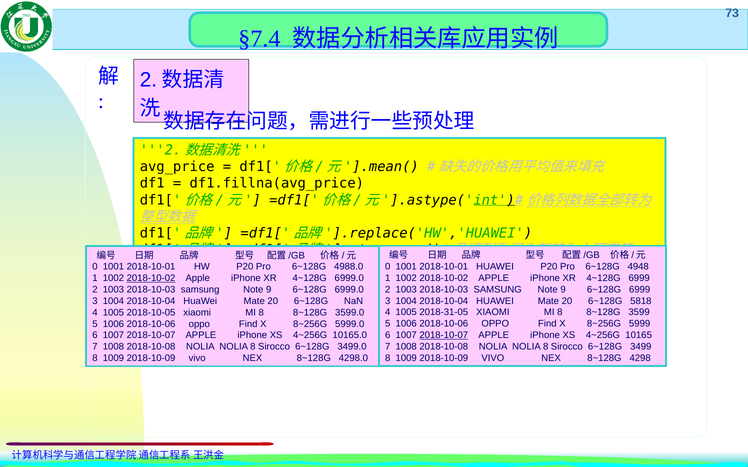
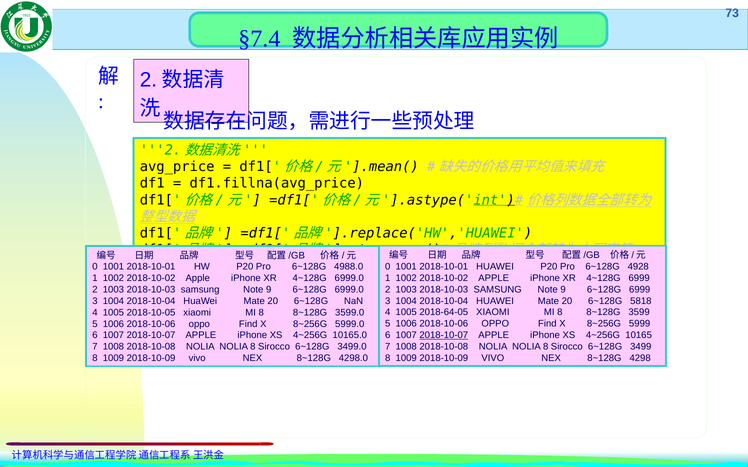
4948: 4948 -> 4928
2018-10-02 at (151, 278) underline: present -> none
2018-31-05: 2018-31-05 -> 2018-64-05
